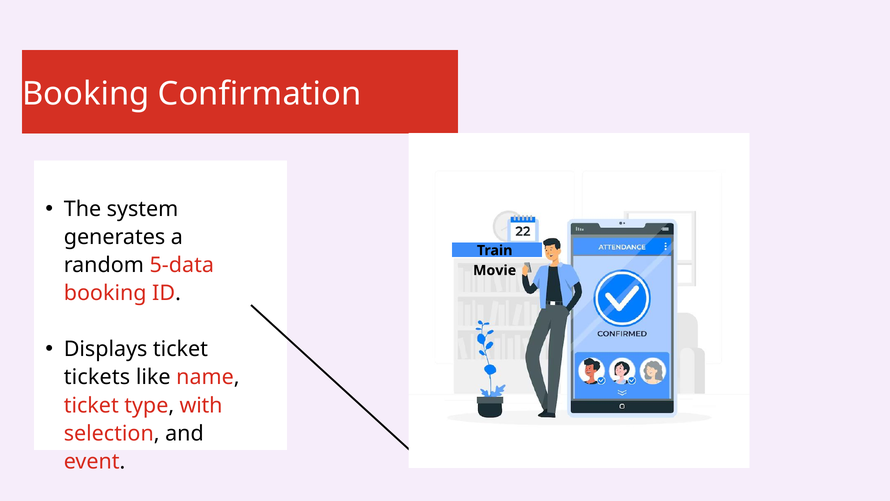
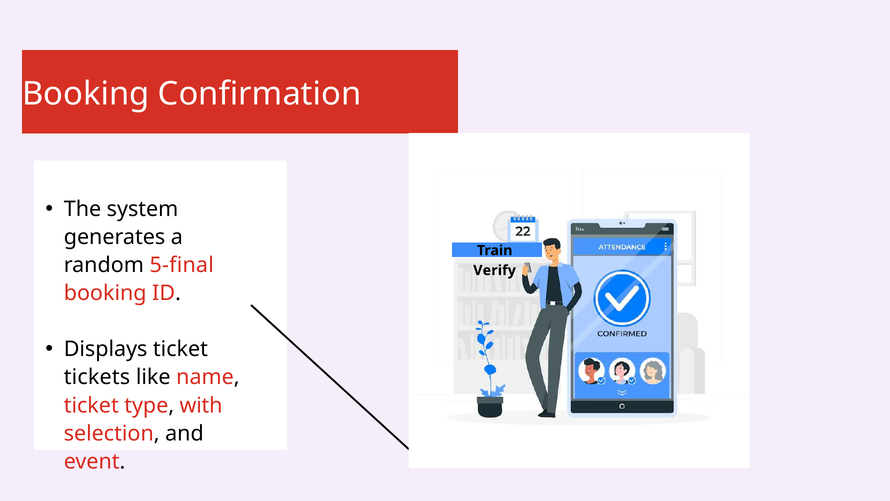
5-data: 5-data -> 5-final
Movie: Movie -> Verify
